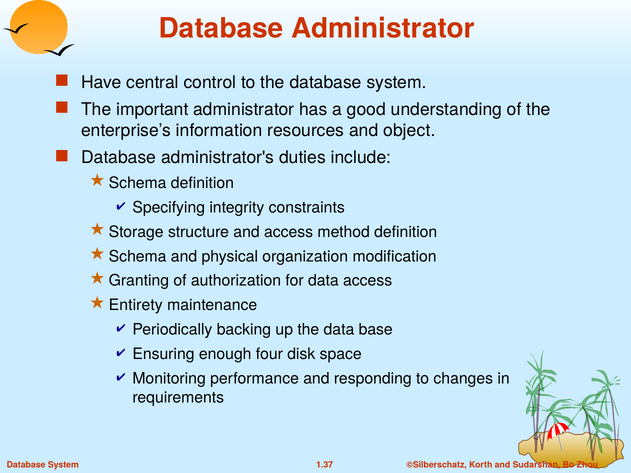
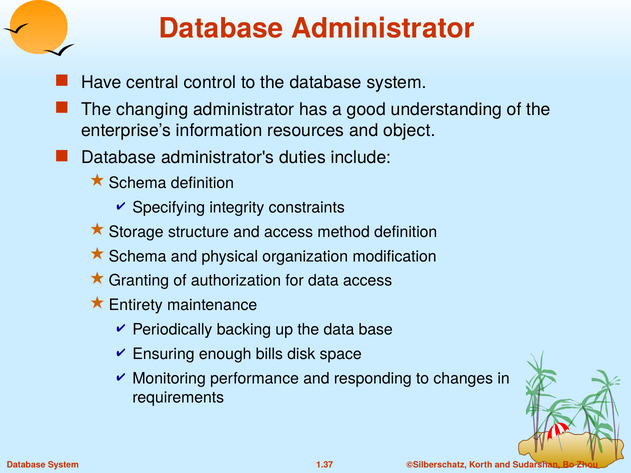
important: important -> changing
four: four -> bills
